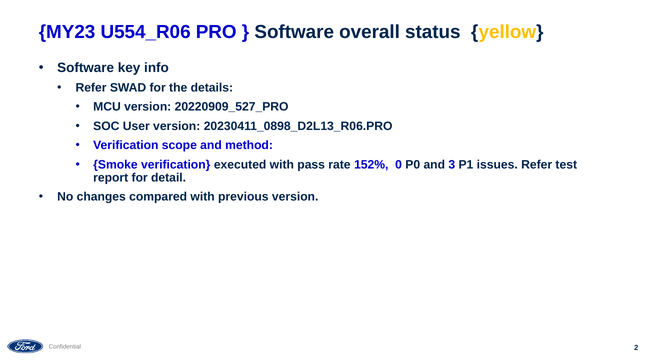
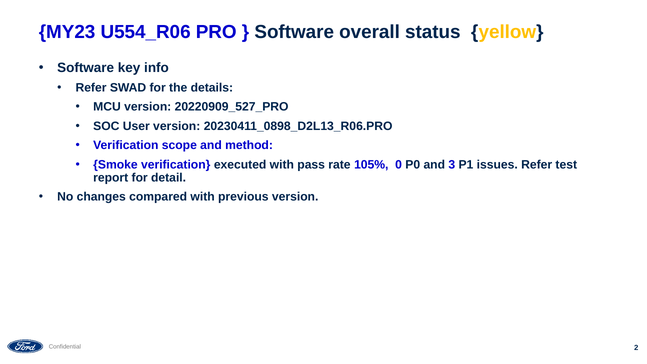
152%: 152% -> 105%
